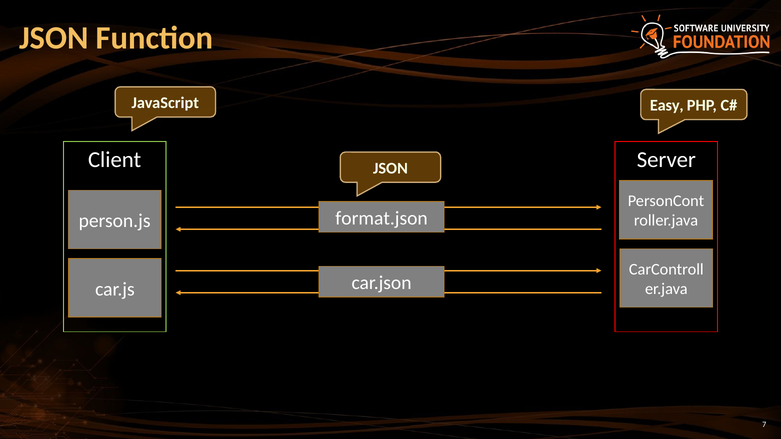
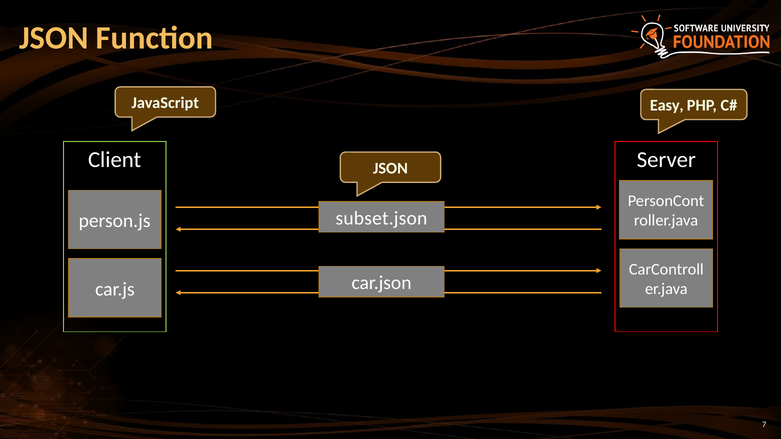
format.json: format.json -> subset.json
